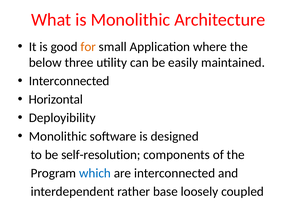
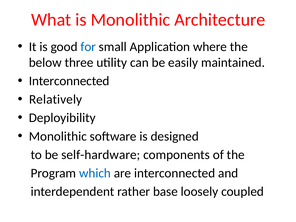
for colour: orange -> blue
Horizontal: Horizontal -> Relatively
self-resolution: self-resolution -> self-hardware
